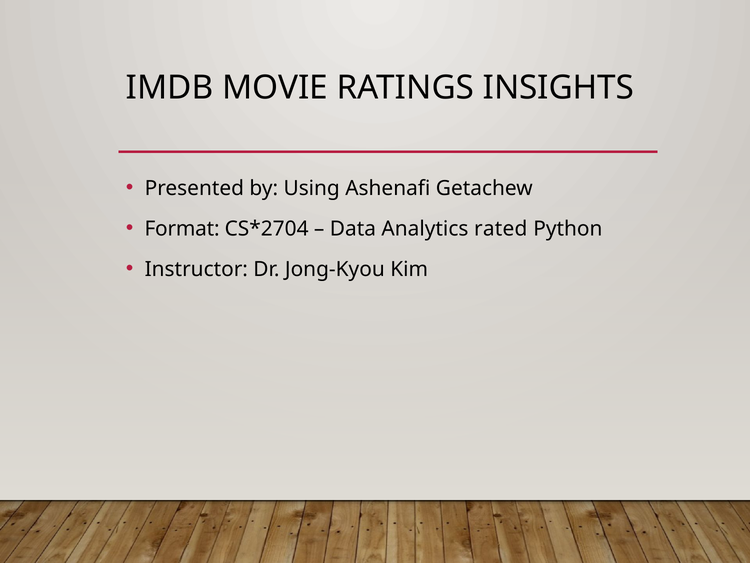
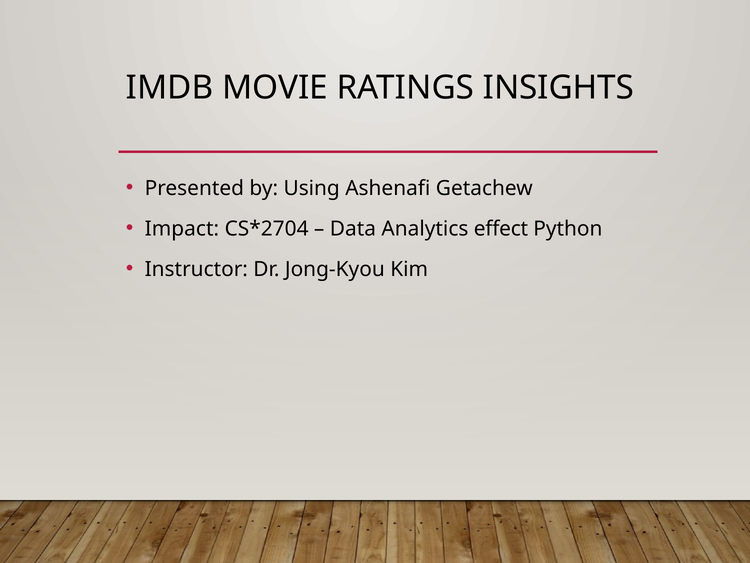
Format: Format -> Impact
rated: rated -> effect
